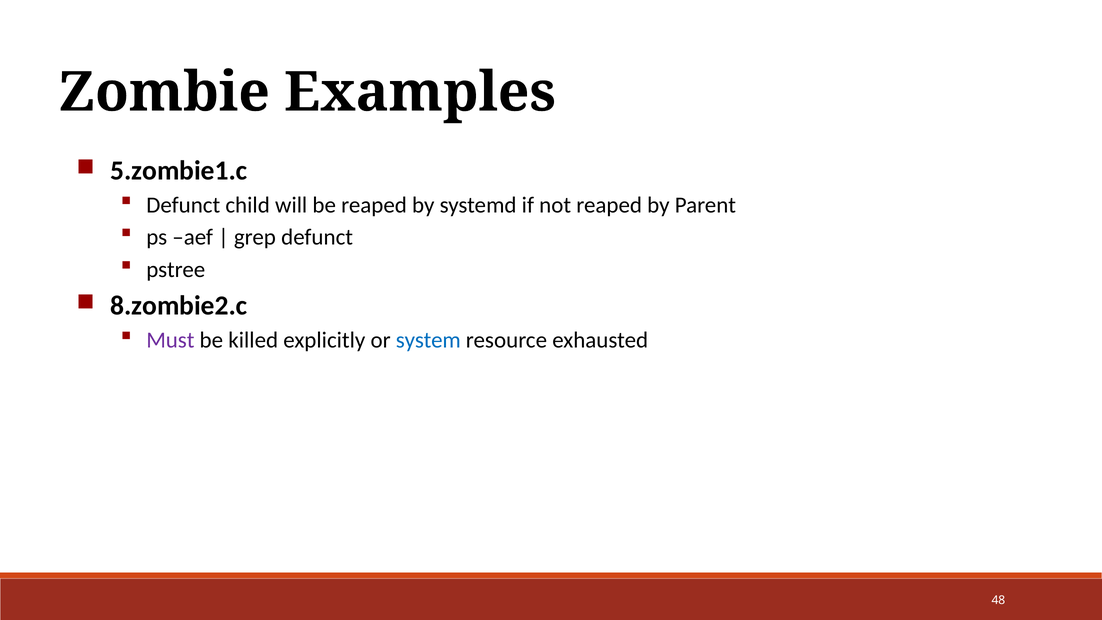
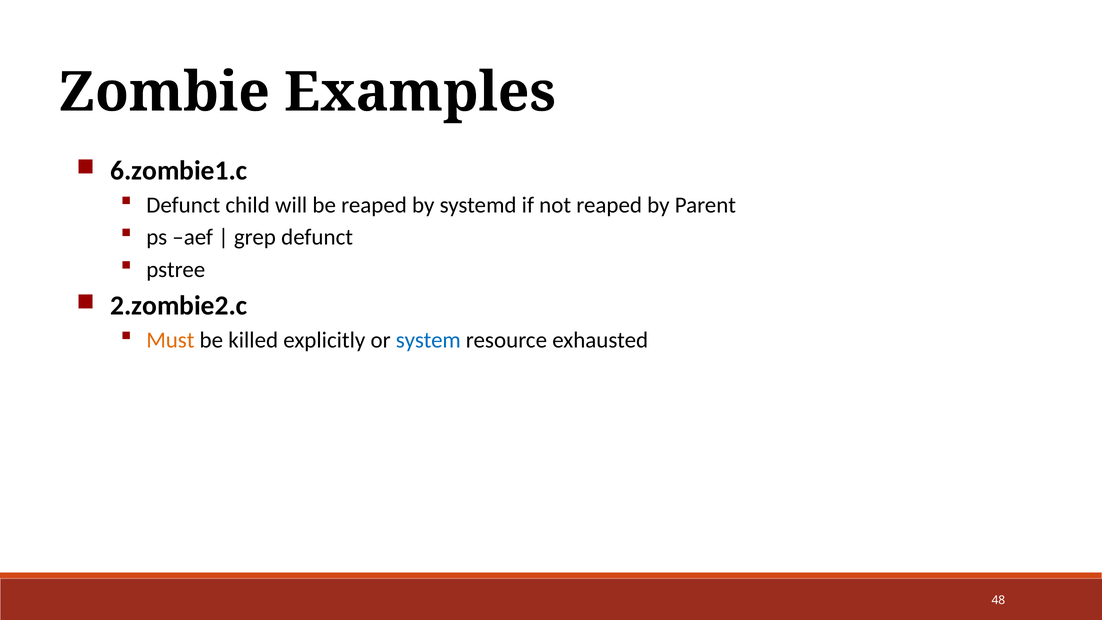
5.zombie1.c: 5.zombie1.c -> 6.zombie1.c
8.zombie2.c: 8.zombie2.c -> 2.zombie2.c
Must colour: purple -> orange
